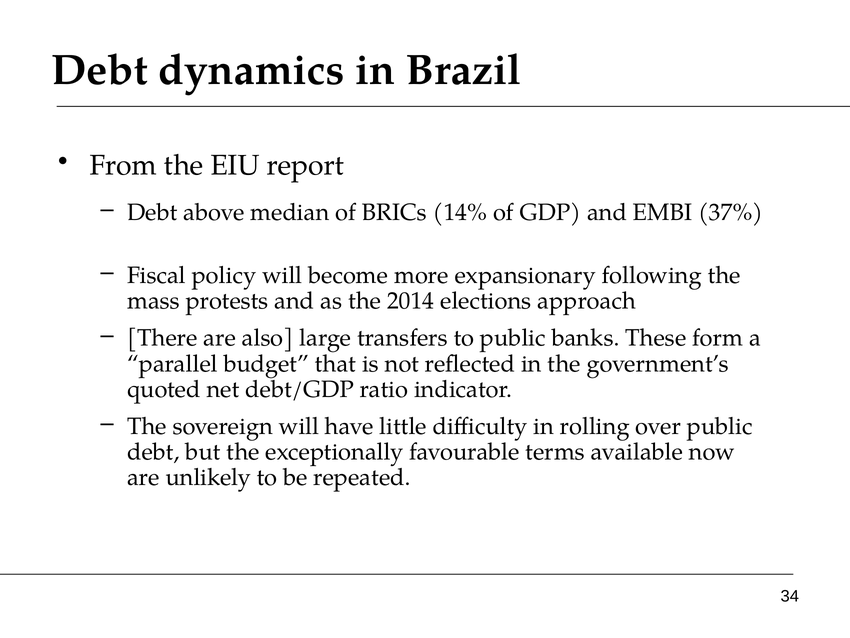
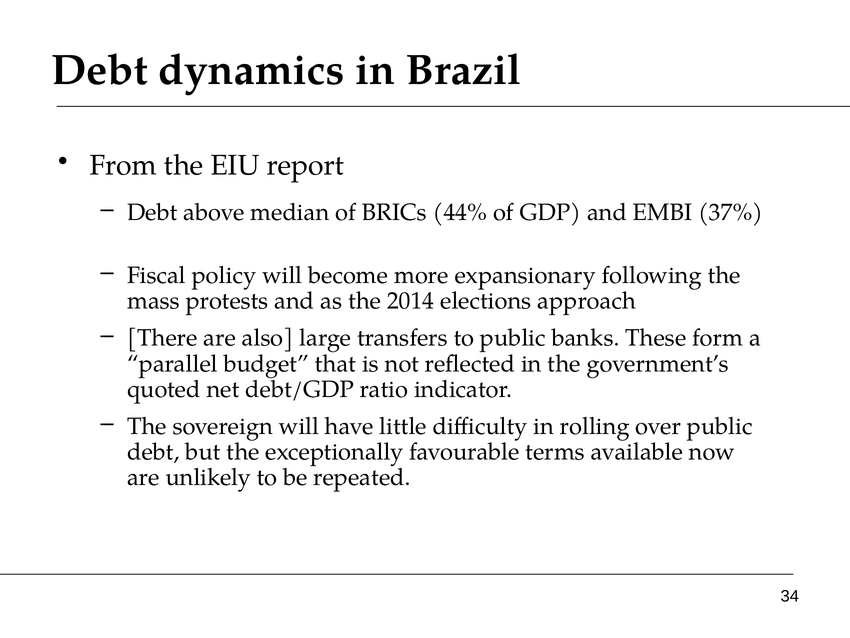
14%: 14% -> 44%
